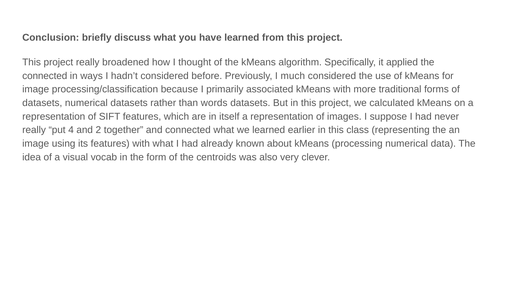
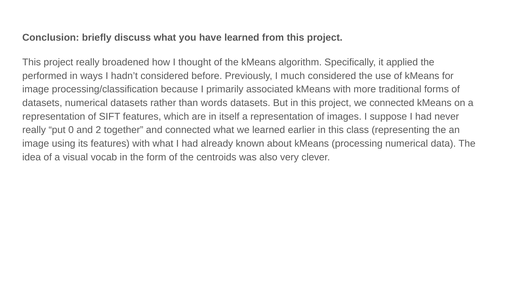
connected at (45, 76): connected -> performed
we calculated: calculated -> connected
4: 4 -> 0
